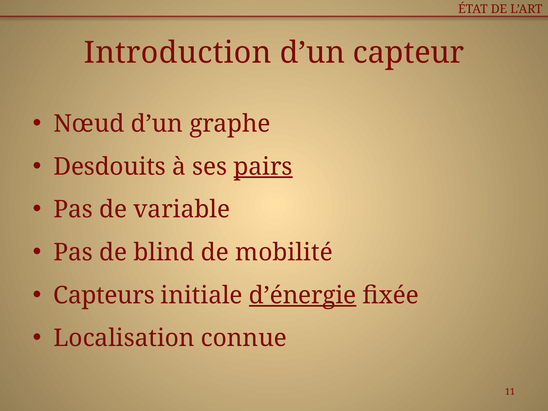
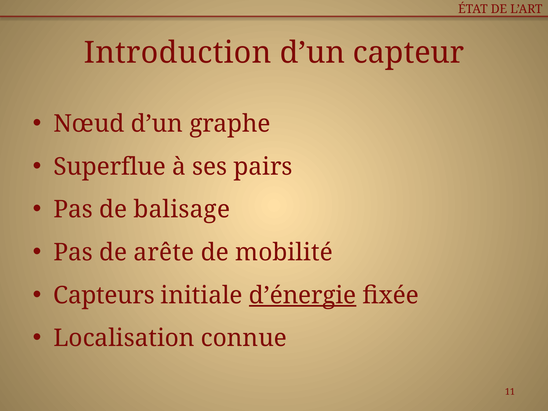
Desdouits: Desdouits -> Superflue
pairs underline: present -> none
variable: variable -> balisage
blind: blind -> arête
